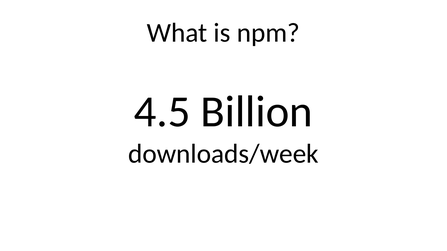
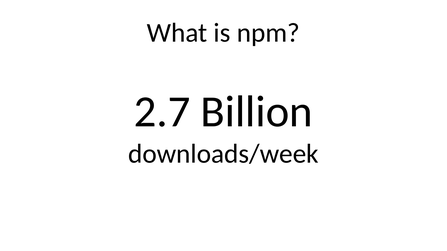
4.5: 4.5 -> 2.7
